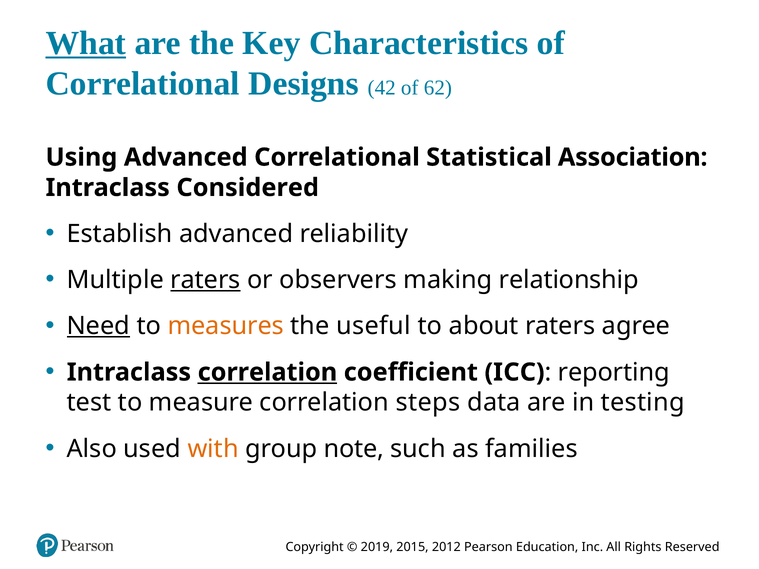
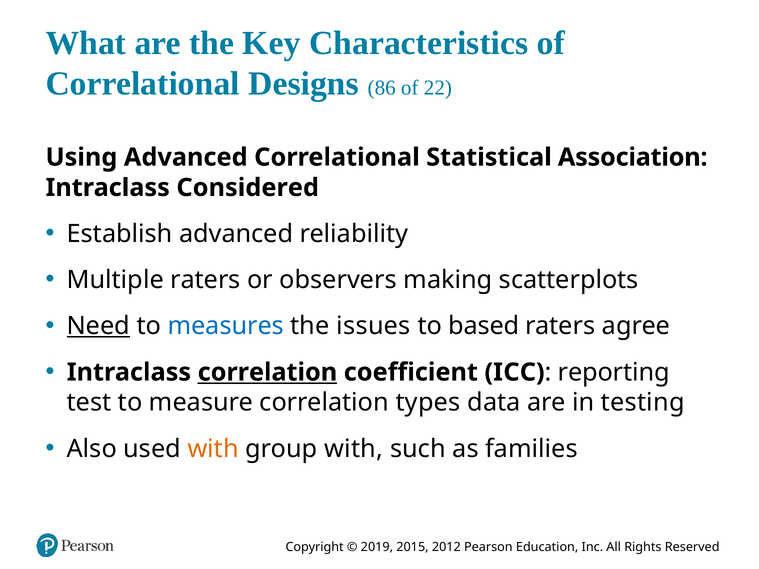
What underline: present -> none
42: 42 -> 86
62: 62 -> 22
raters at (205, 280) underline: present -> none
relationship: relationship -> scatterplots
measures colour: orange -> blue
useful: useful -> issues
about: about -> based
steps: steps -> types
group note: note -> with
